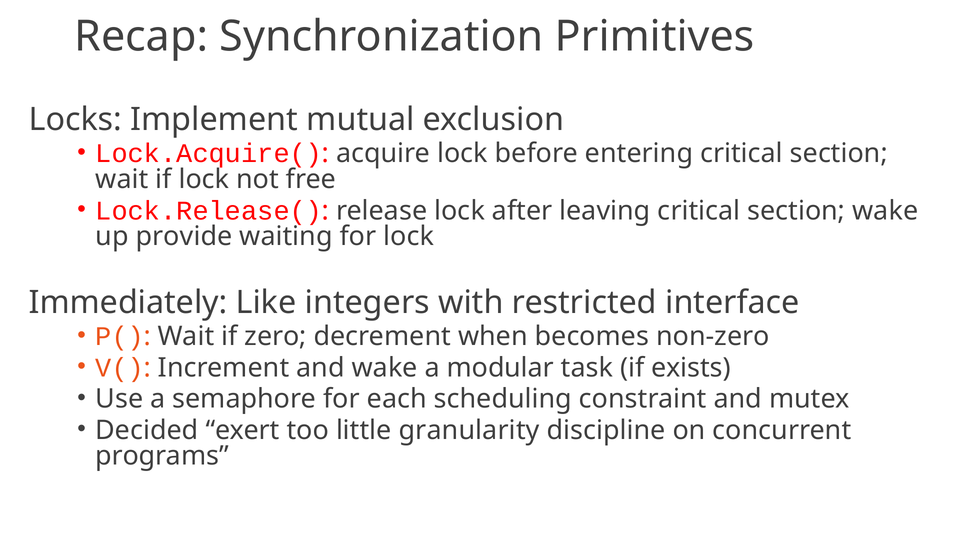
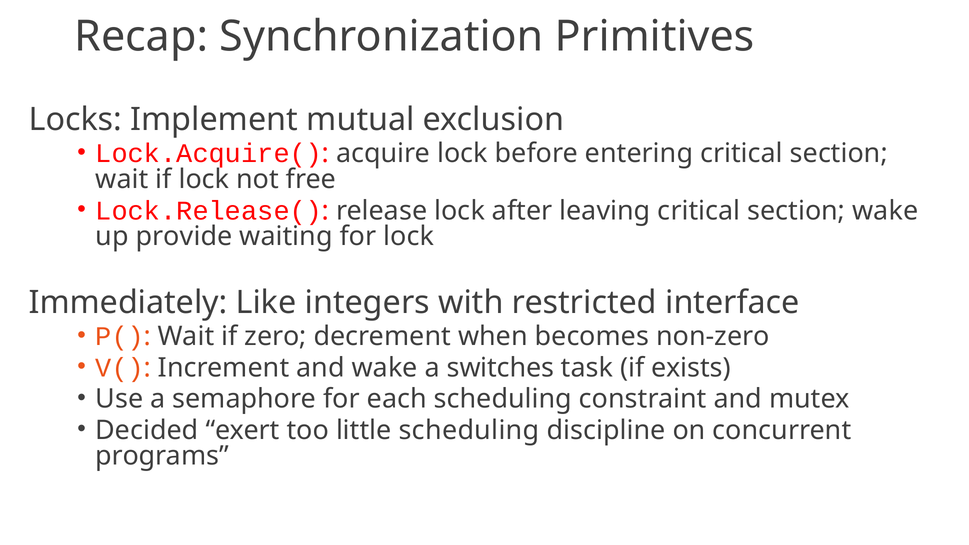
modular: modular -> switches
little granularity: granularity -> scheduling
